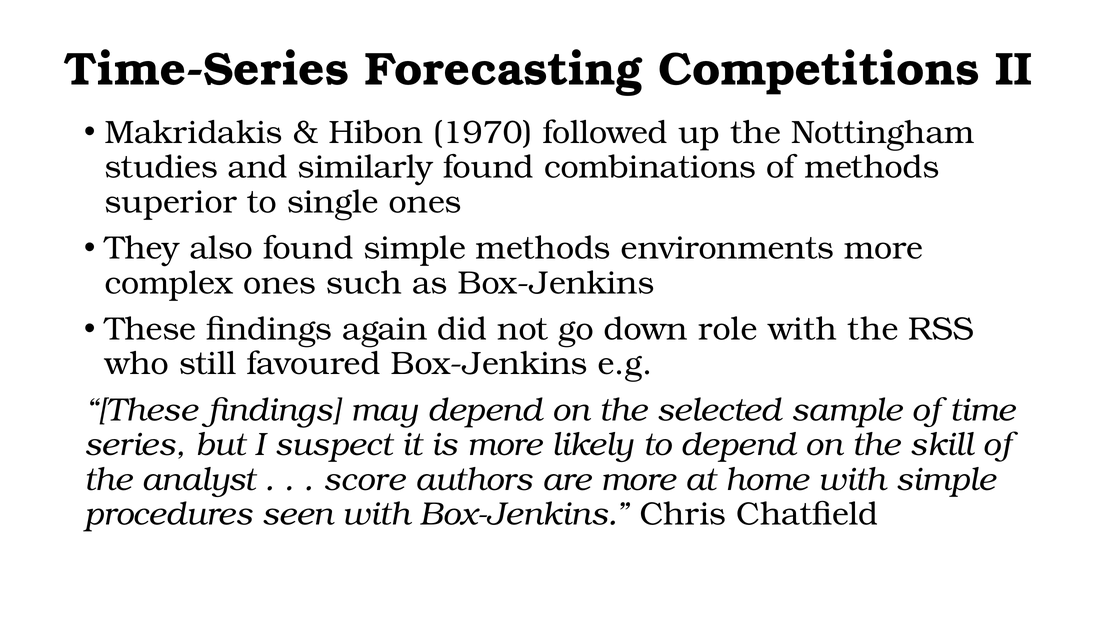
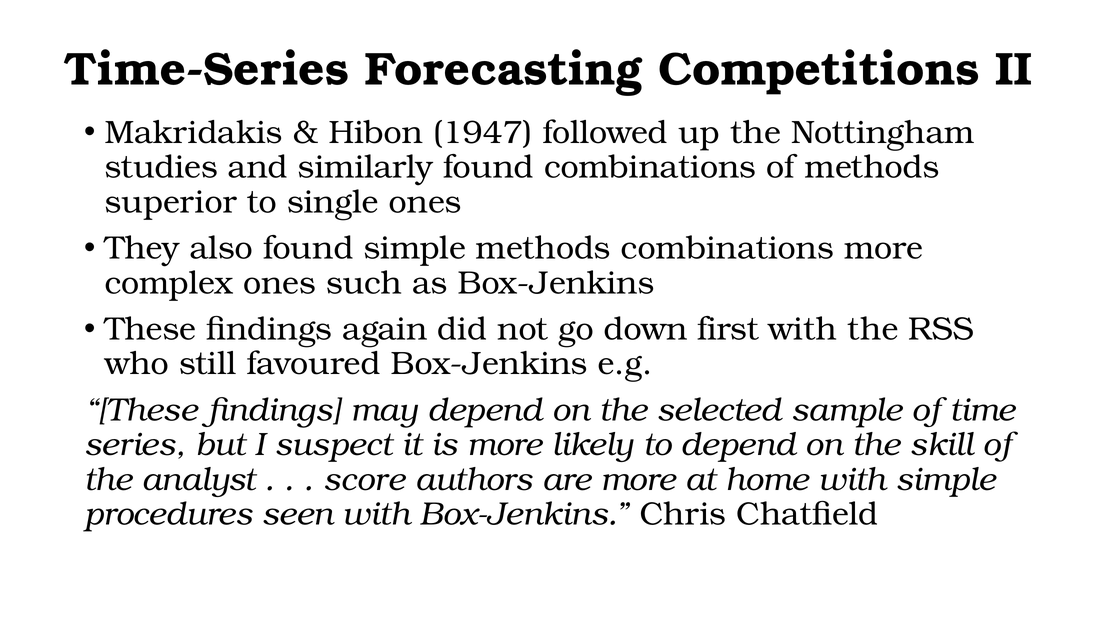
1970: 1970 -> 1947
methods environments: environments -> combinations
role: role -> first
